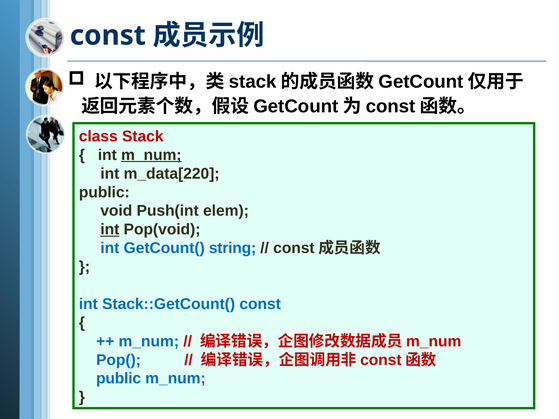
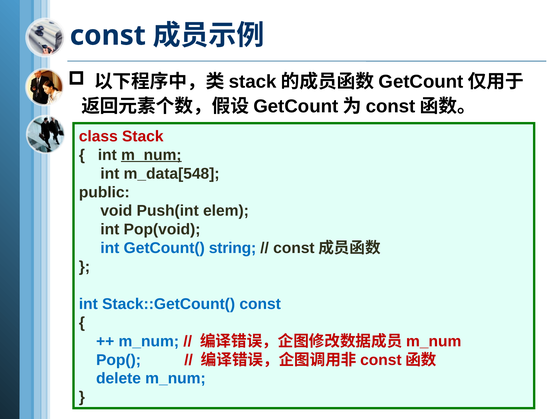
m_data[220: m_data[220 -> m_data[548
int at (110, 230) underline: present -> none
public at (119, 379): public -> delete
